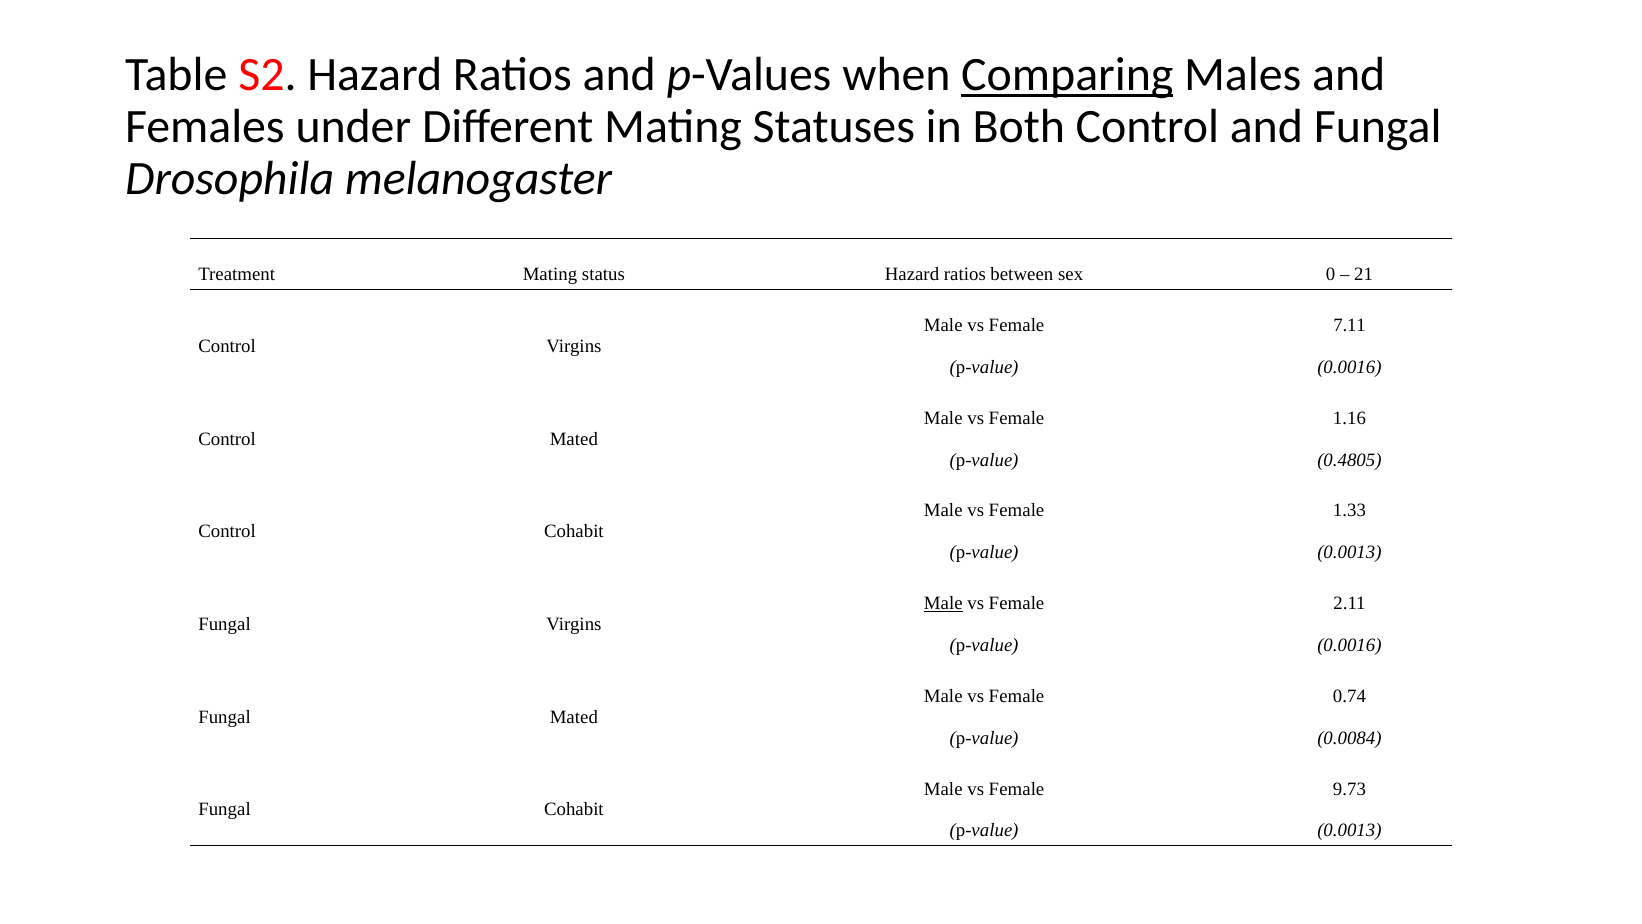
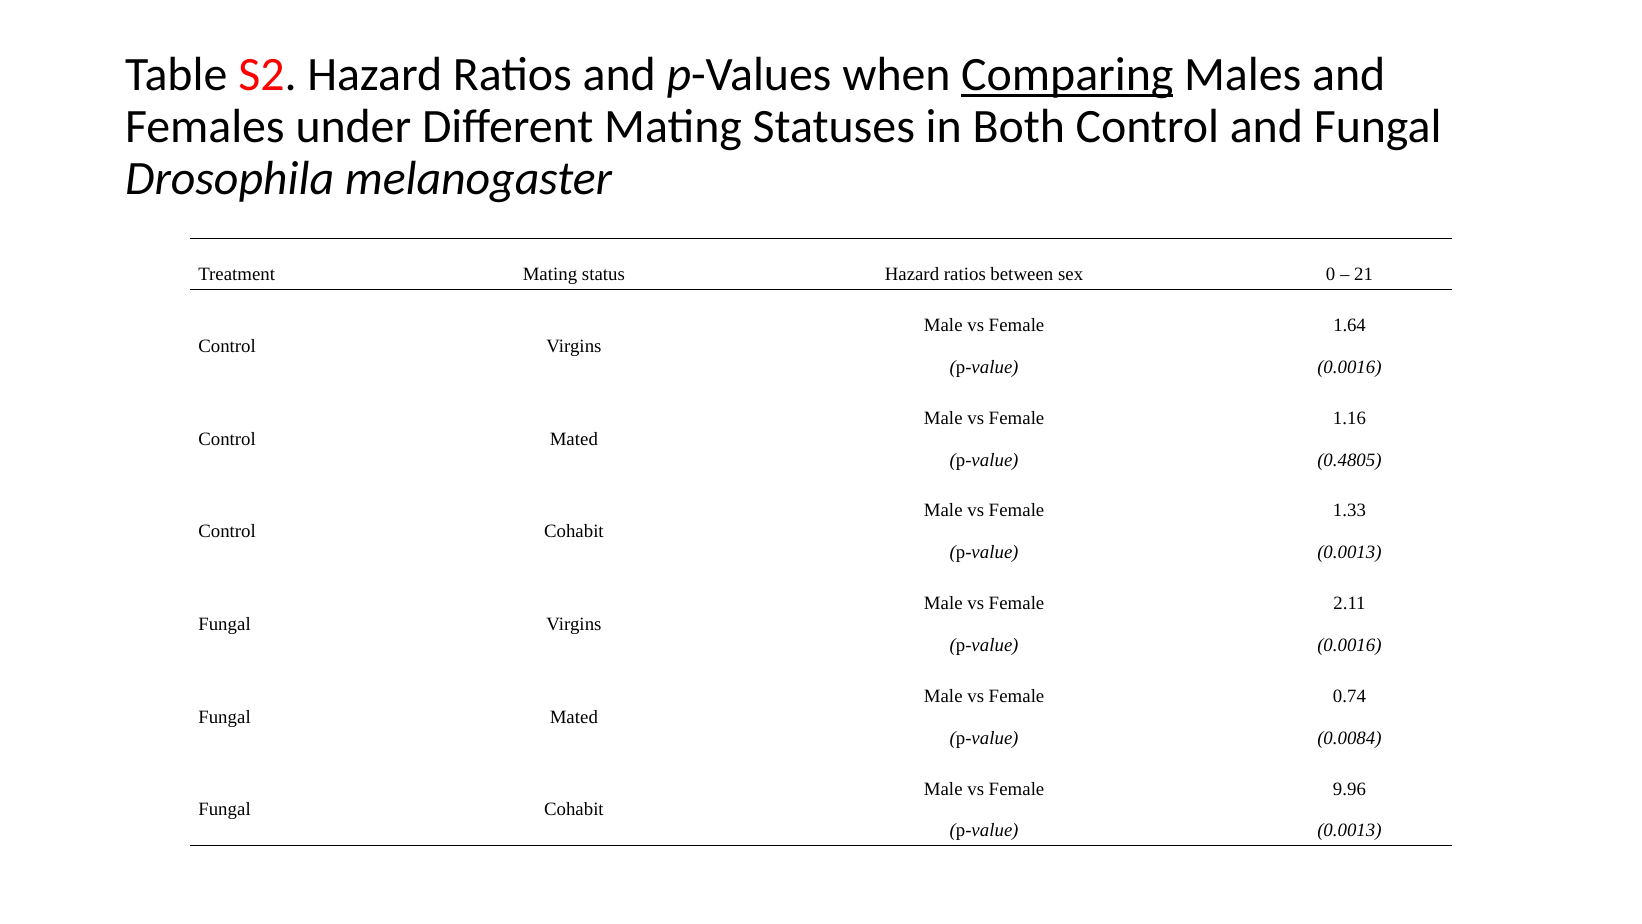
7.11: 7.11 -> 1.64
Male at (943, 603) underline: present -> none
9.73: 9.73 -> 9.96
